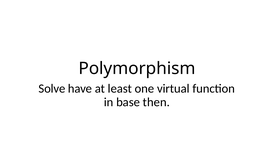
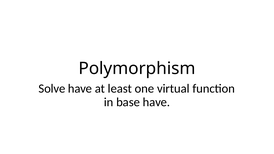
base then: then -> have
